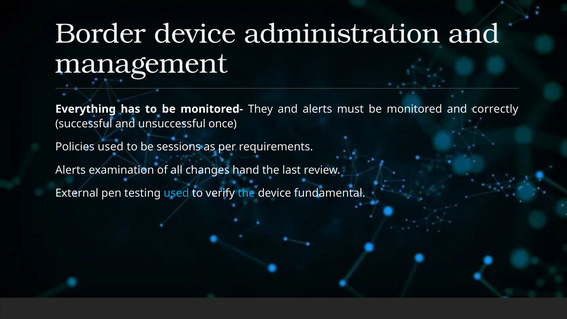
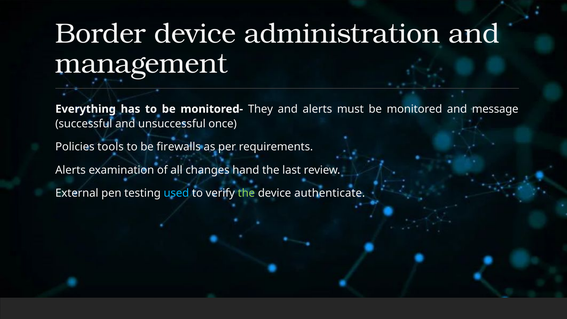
correctly: correctly -> message
Policies used: used -> tools
sessions: sessions -> firewalls
the at (246, 193) colour: light blue -> light green
fundamental: fundamental -> authenticate
